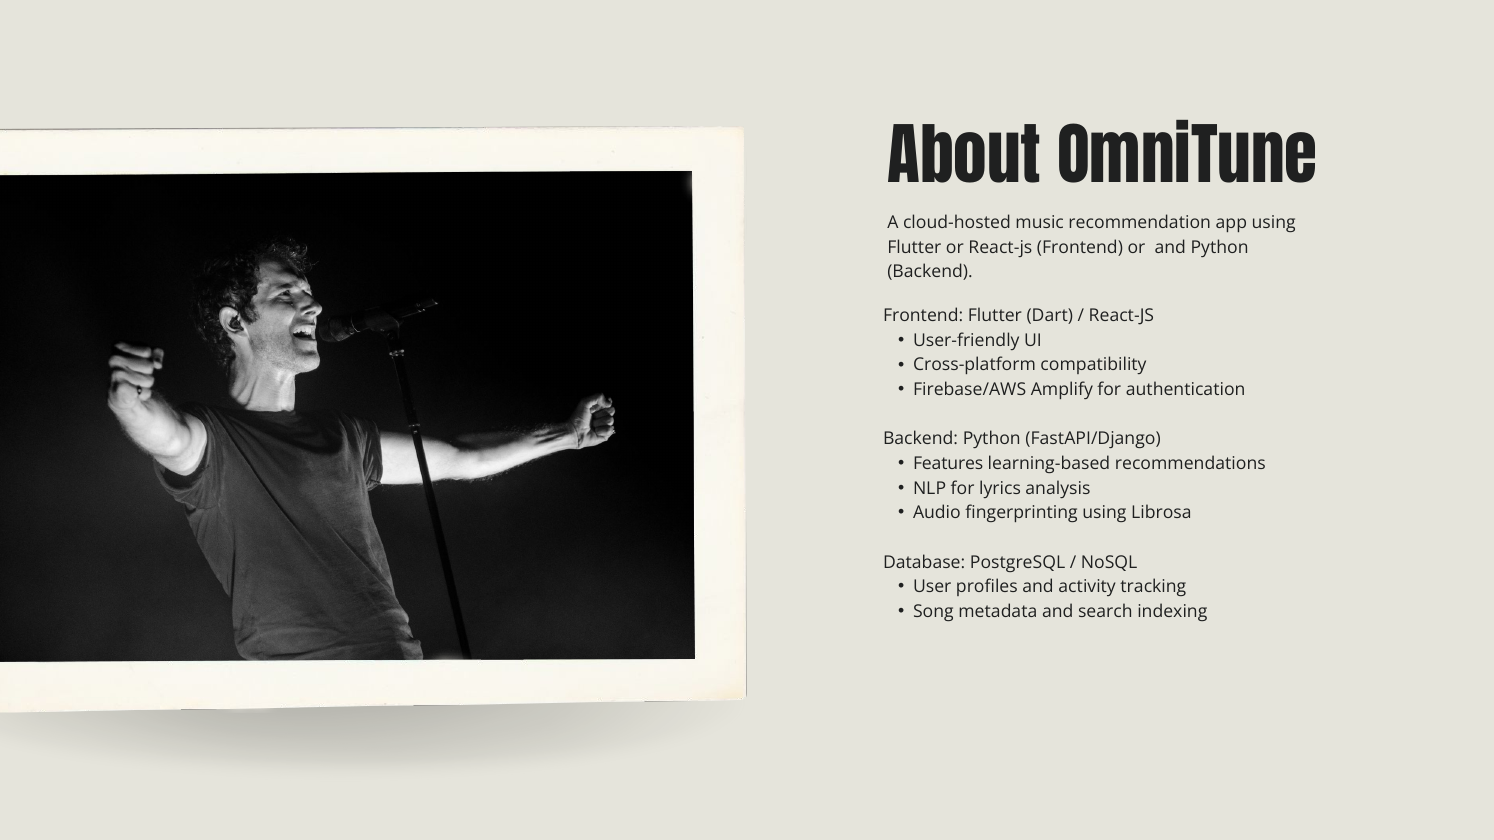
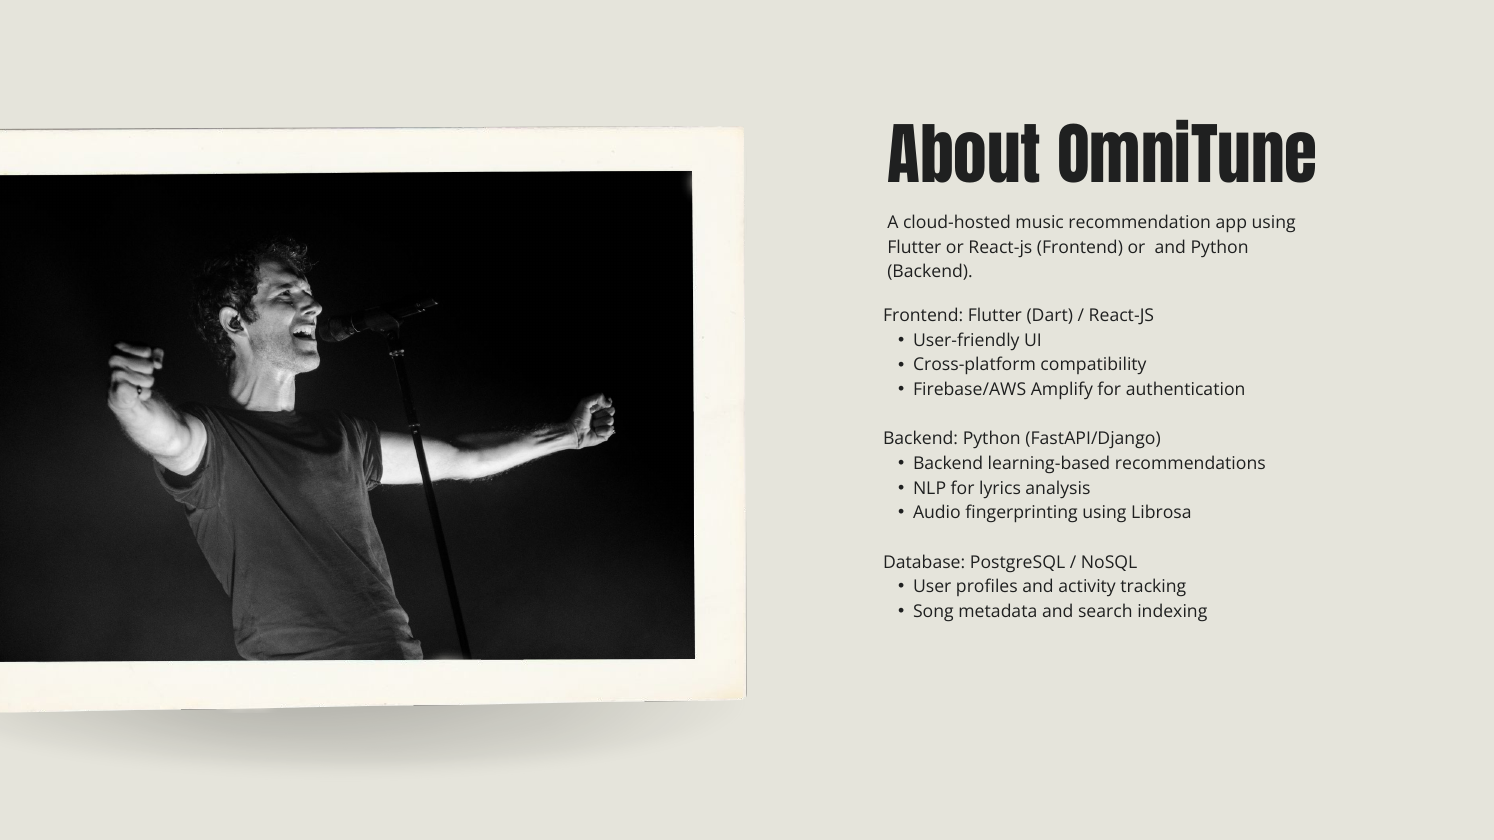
Features at (948, 464): Features -> Backend
